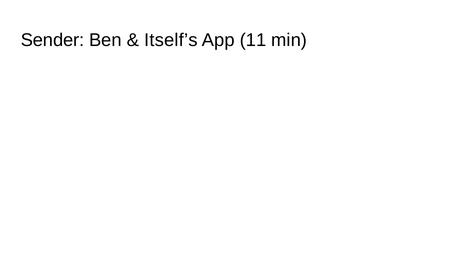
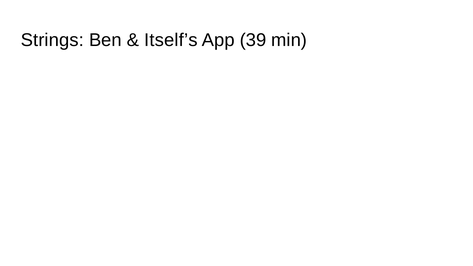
Sender: Sender -> Strings
11: 11 -> 39
